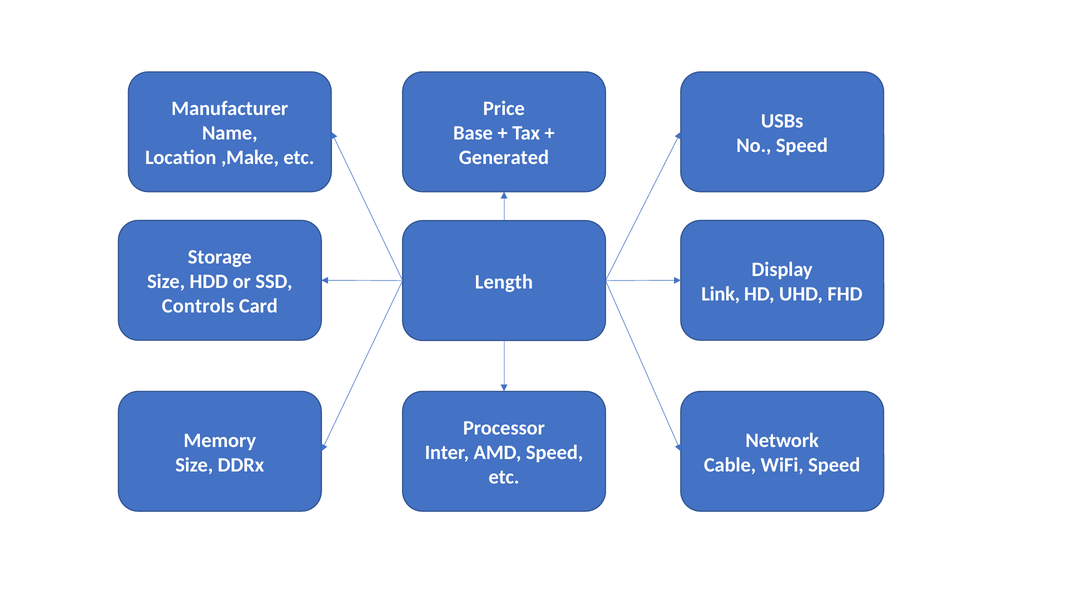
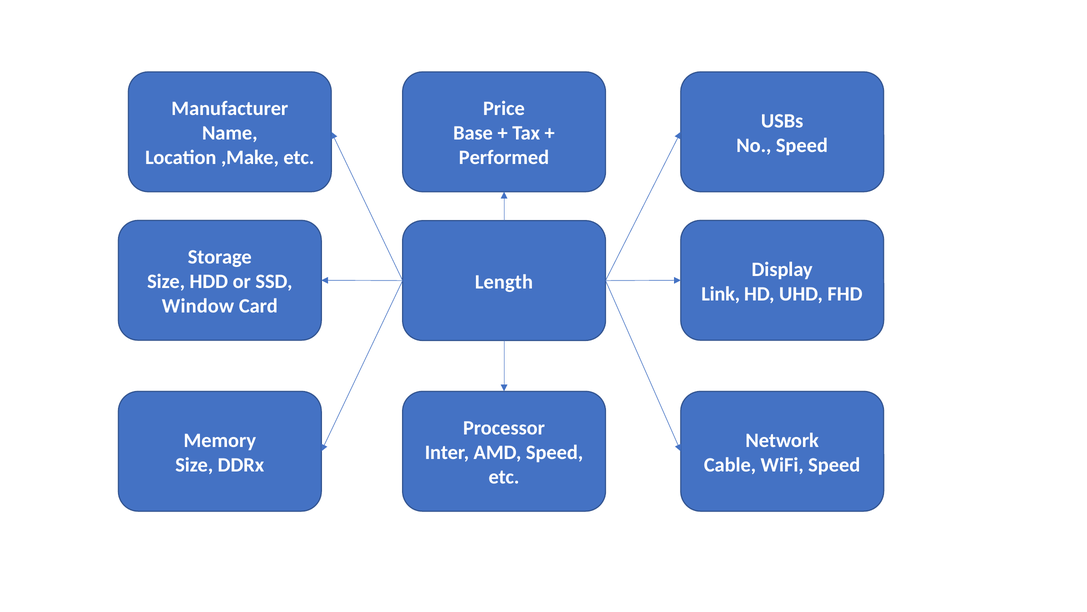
Generated: Generated -> Performed
Controls: Controls -> Window
